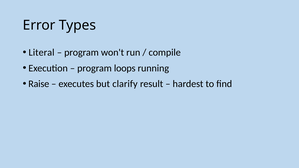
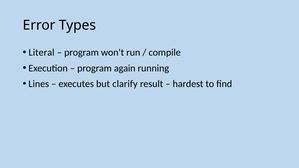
loops: loops -> again
Raise: Raise -> Lines
